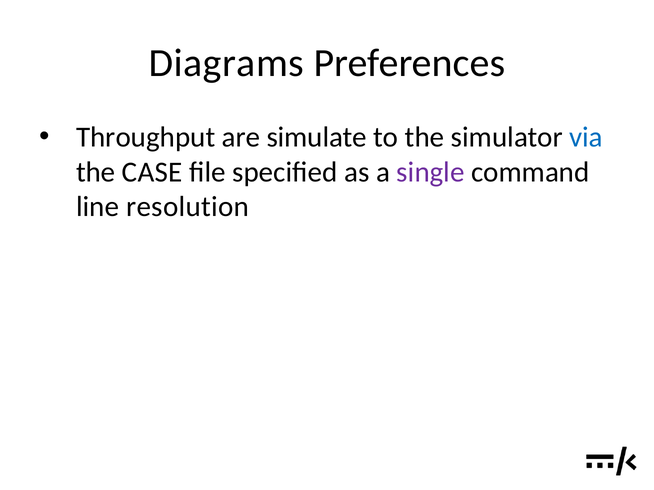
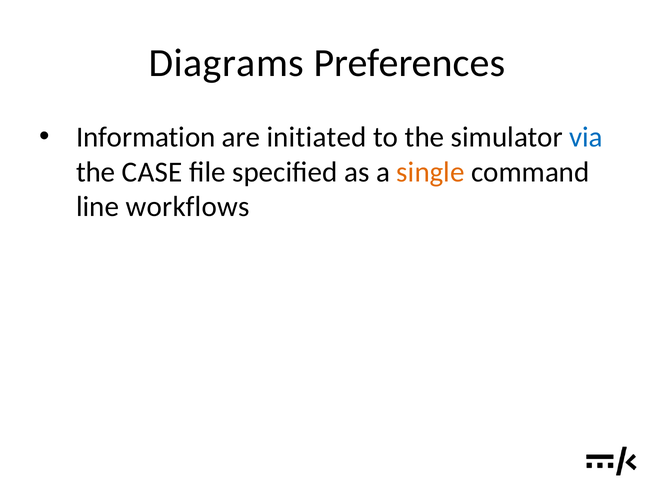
Throughput: Throughput -> Information
simulate: simulate -> initiated
single colour: purple -> orange
resolution: resolution -> workflows
